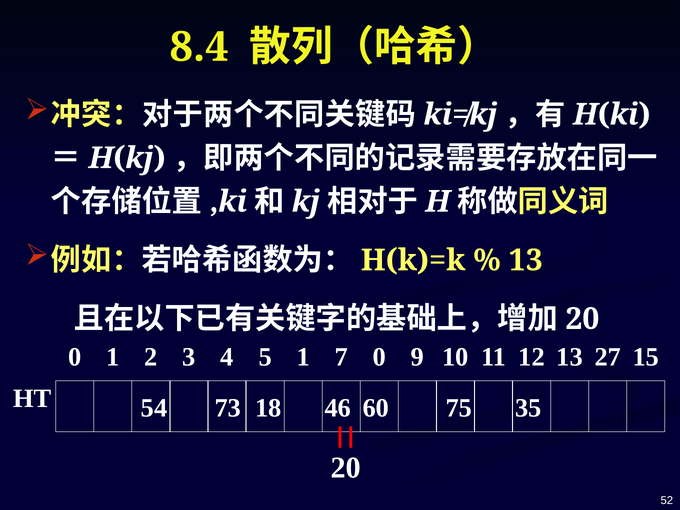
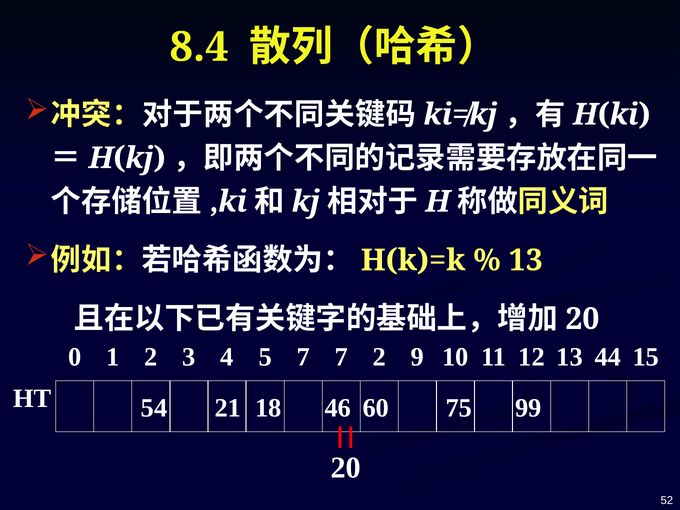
5 1: 1 -> 7
7 0: 0 -> 2
27: 27 -> 44
73: 73 -> 21
35: 35 -> 99
